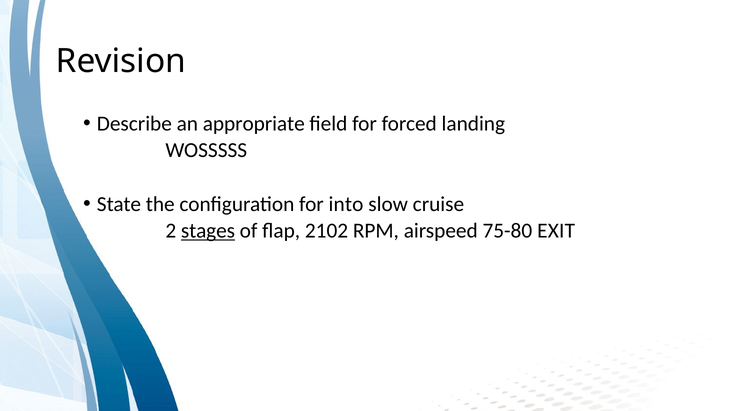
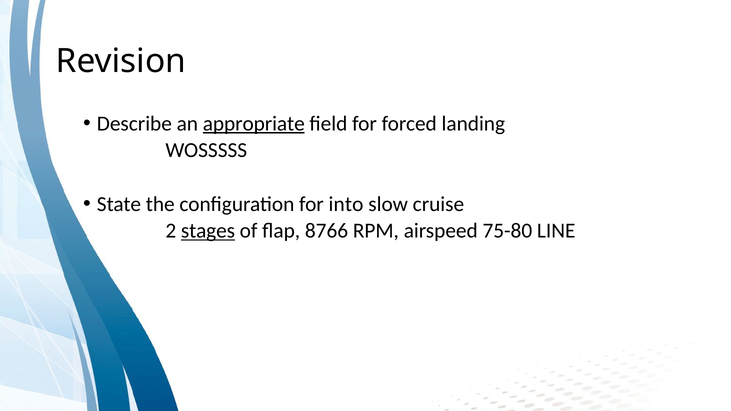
appropriate underline: none -> present
2102: 2102 -> 8766
EXIT: EXIT -> LINE
